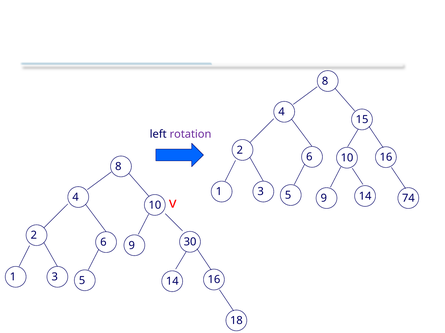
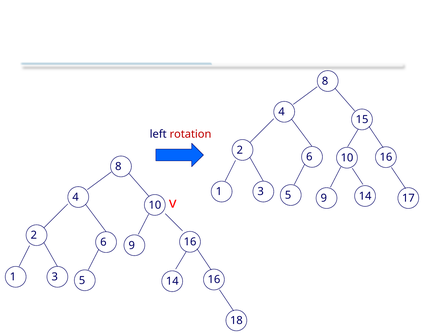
rotation colour: purple -> red
74: 74 -> 17
6 30: 30 -> 16
